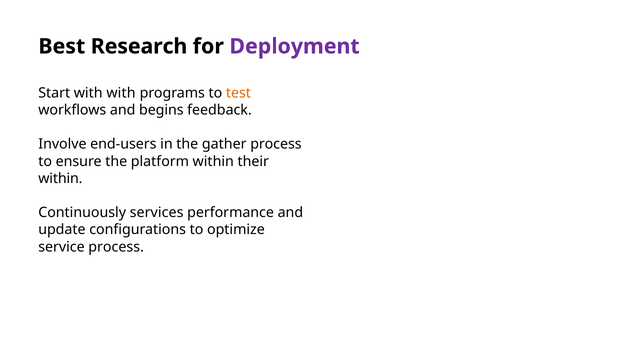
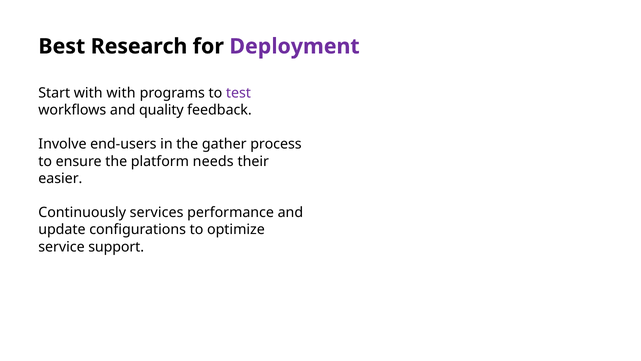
test colour: orange -> purple
begins: begins -> quality
platform within: within -> needs
within at (60, 178): within -> easier
service process: process -> support
